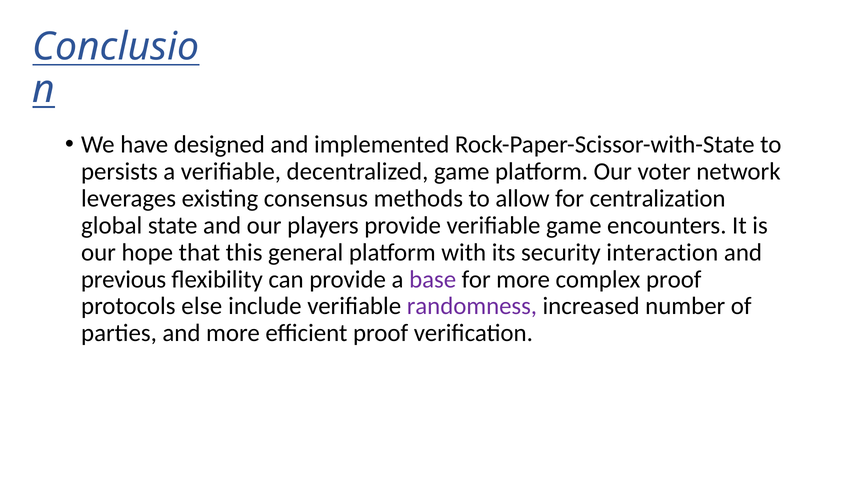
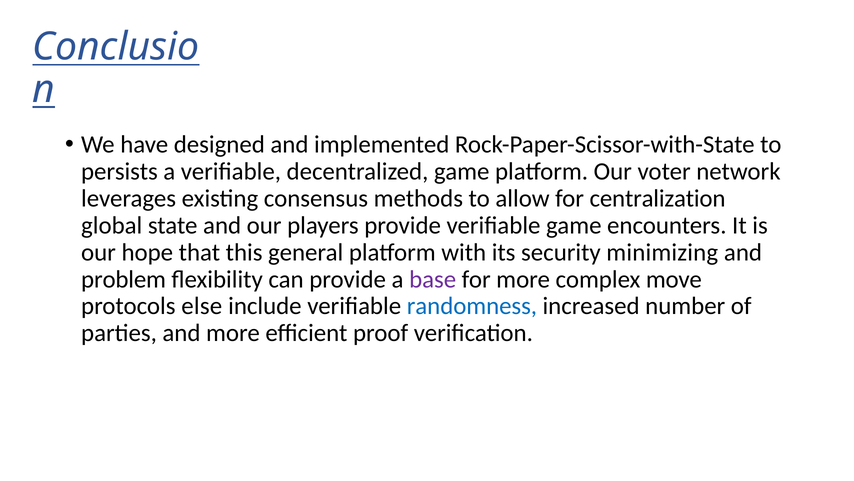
interaction: interaction -> minimizing
previous: previous -> problem
complex proof: proof -> move
randomness colour: purple -> blue
